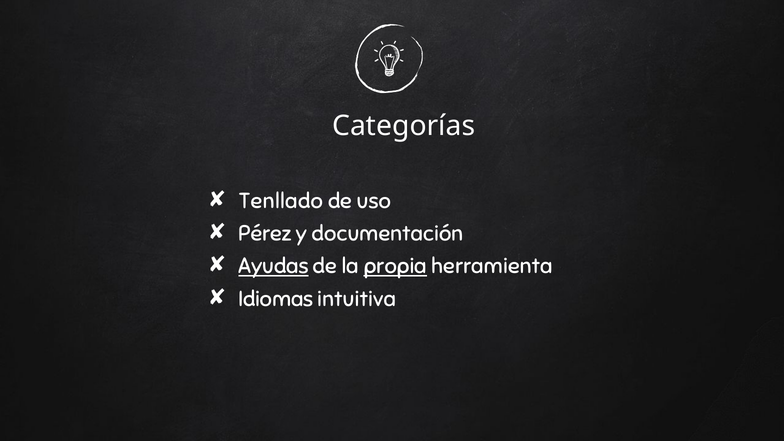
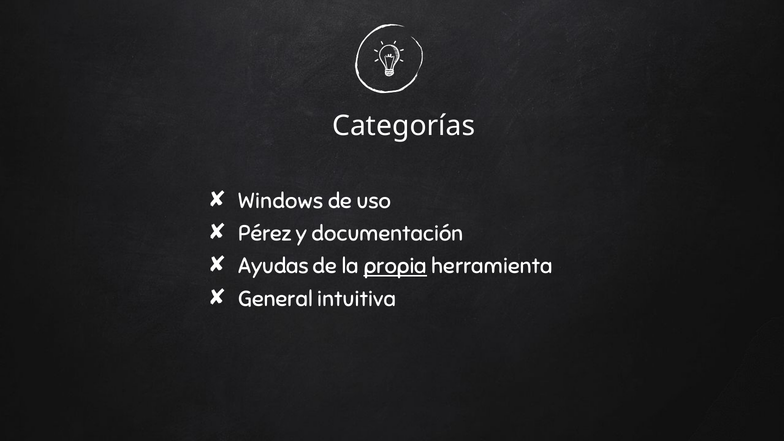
Tenllado: Tenllado -> Windows
Ayudas underline: present -> none
Idiomas: Idiomas -> General
